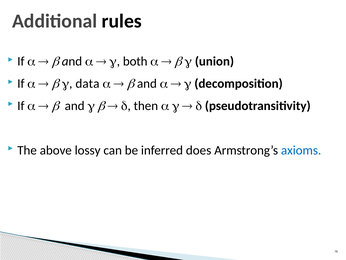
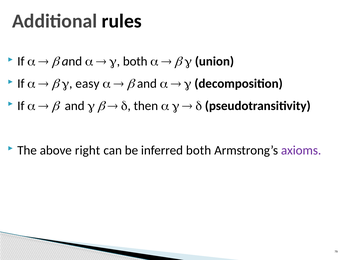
data: data -> easy
lossy: lossy -> right
inferred does: does -> both
axioms colour: blue -> purple
